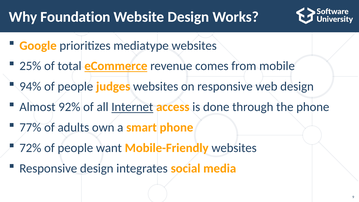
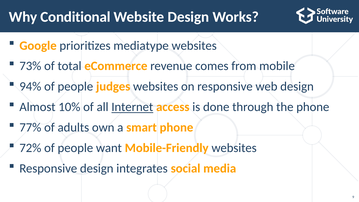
Foundation: Foundation -> Conditional
25%: 25% -> 73%
eCommerce underline: present -> none
92%: 92% -> 10%
